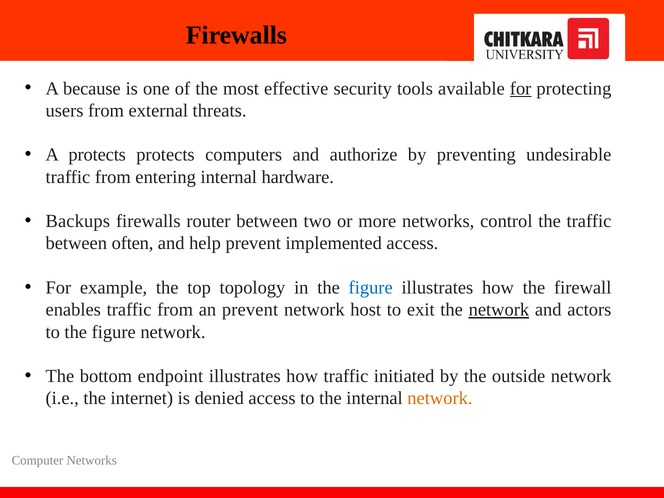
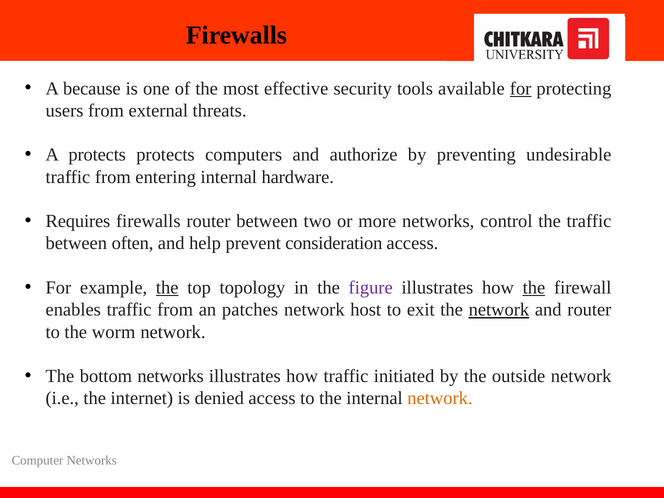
Backups: Backups -> Requires
implemented: implemented -> consideration
the at (167, 288) underline: none -> present
figure at (371, 288) colour: blue -> purple
the at (534, 288) underline: none -> present
an prevent: prevent -> patches
and actors: actors -> router
to the figure: figure -> worm
bottom endpoint: endpoint -> networks
